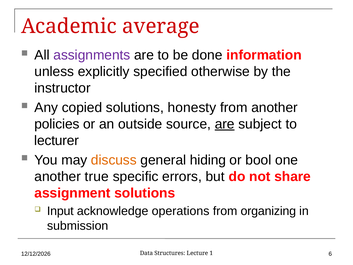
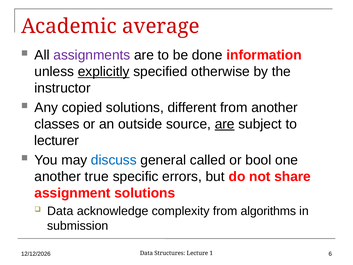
explicitly underline: none -> present
honesty: honesty -> different
policies: policies -> classes
discuss colour: orange -> blue
hiding: hiding -> called
Input at (60, 211): Input -> Data
operations: operations -> complexity
organizing: organizing -> algorithms
